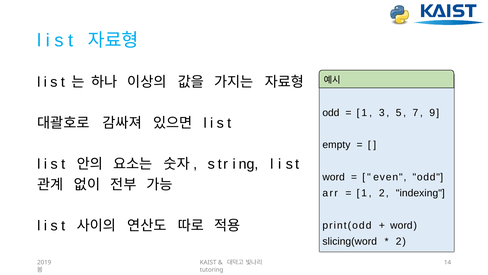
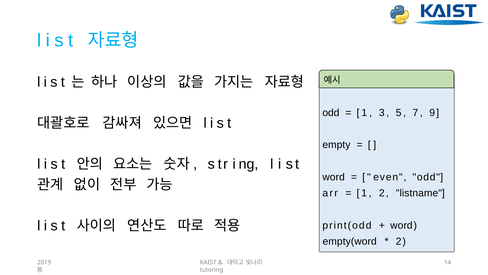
indexing: indexing -> listname
slicing(word: slicing(word -> empty(word
